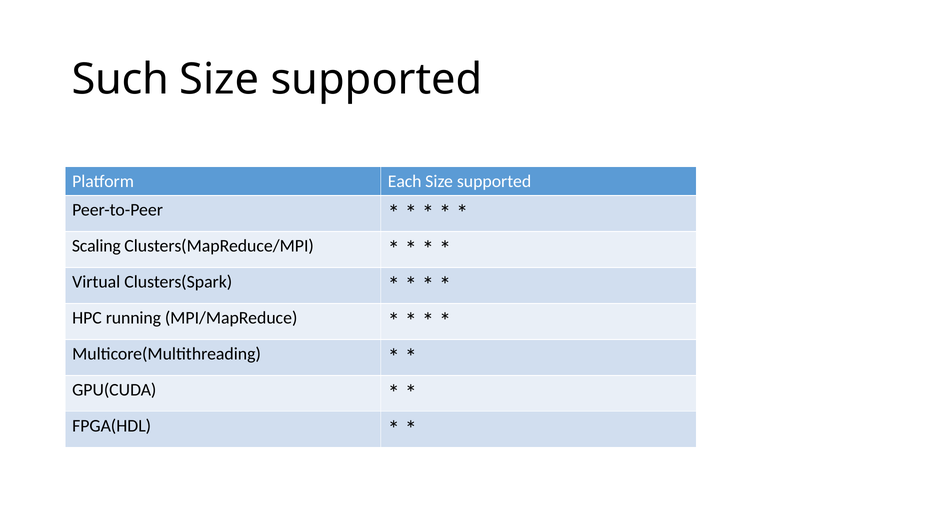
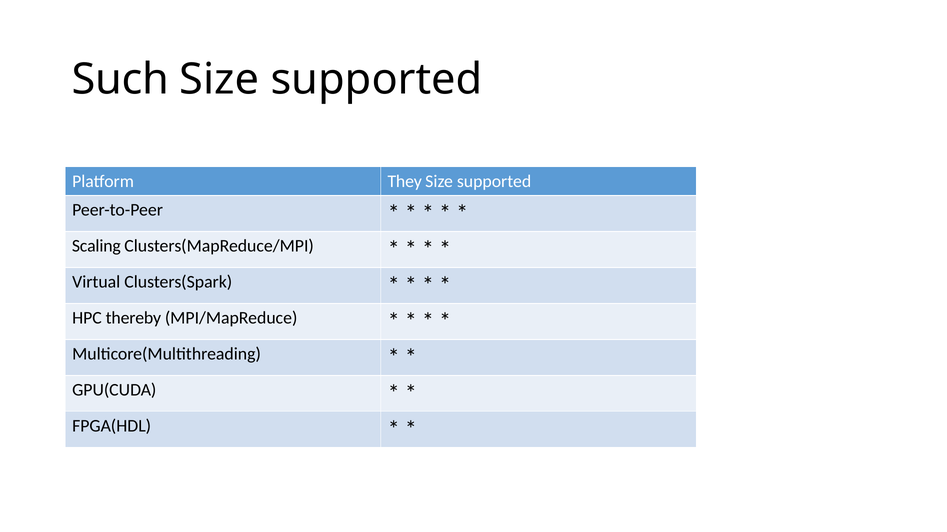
Each: Each -> They
running: running -> thereby
